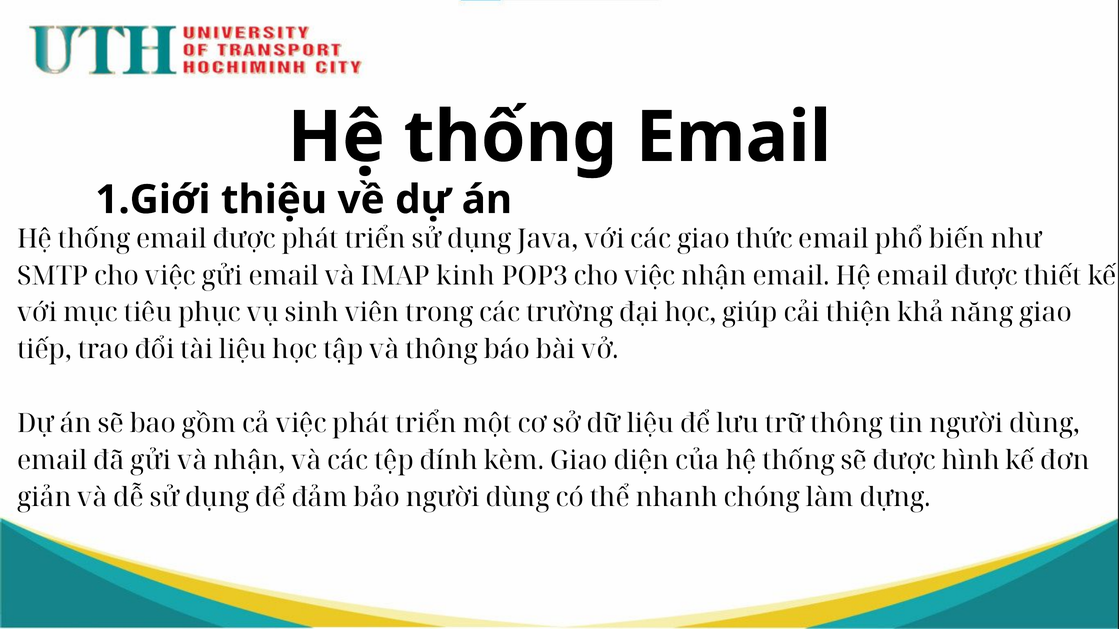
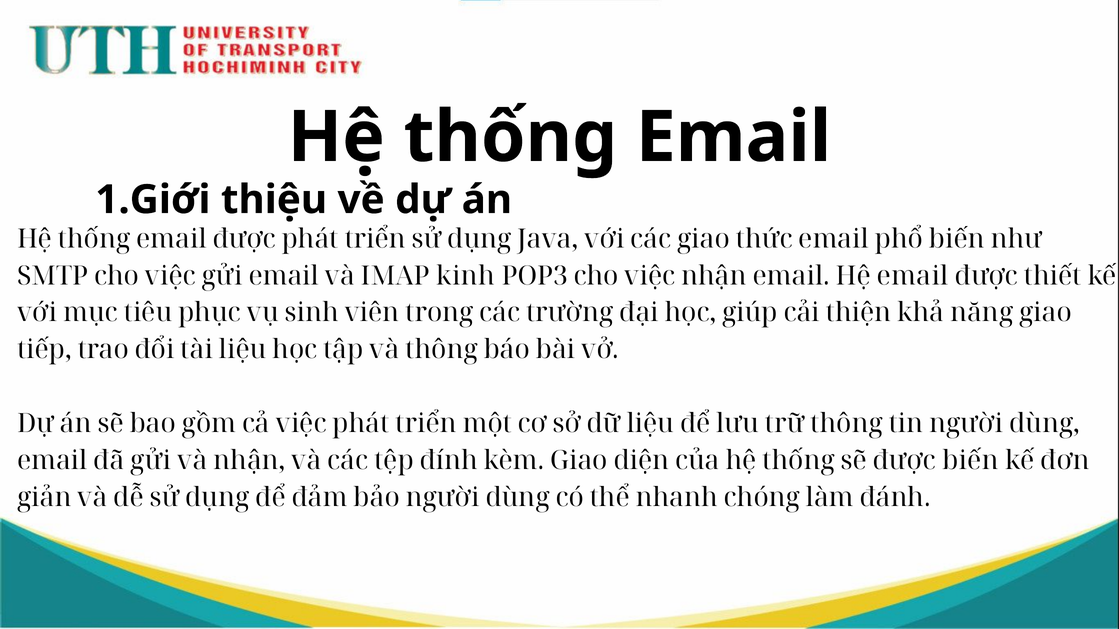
được hình: hình -> biến
dựng: dựng -> đánh
